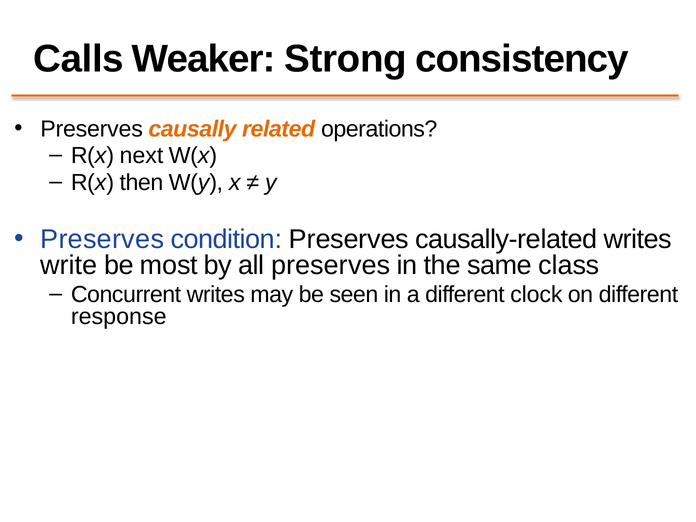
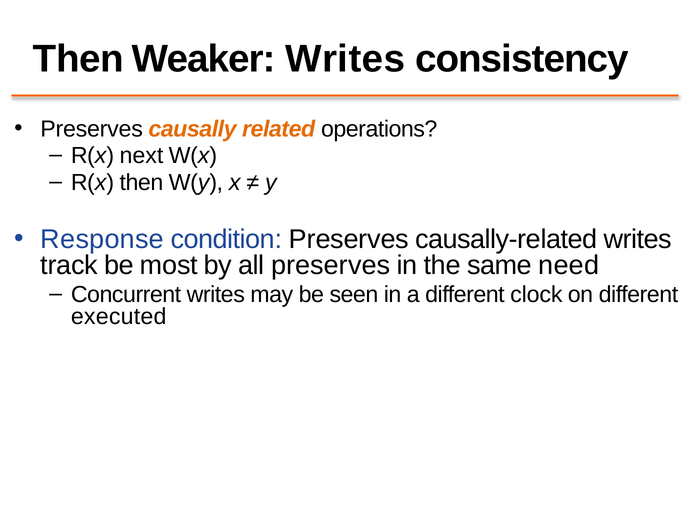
Calls at (78, 59): Calls -> Then
Weaker Strong: Strong -> Writes
Preserves at (102, 240): Preserves -> Response
write: write -> track
class: class -> need
response: response -> executed
